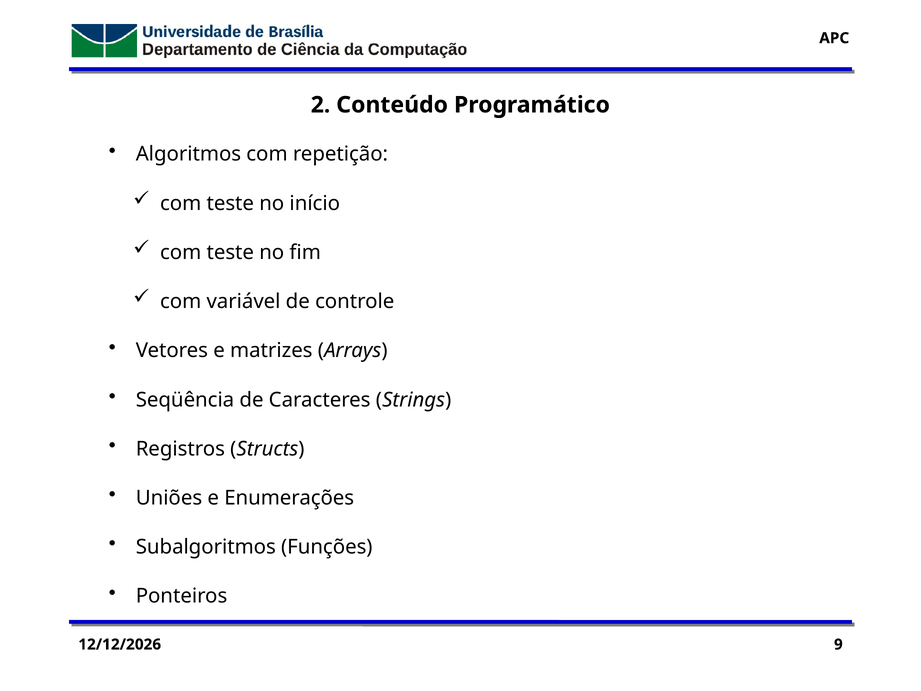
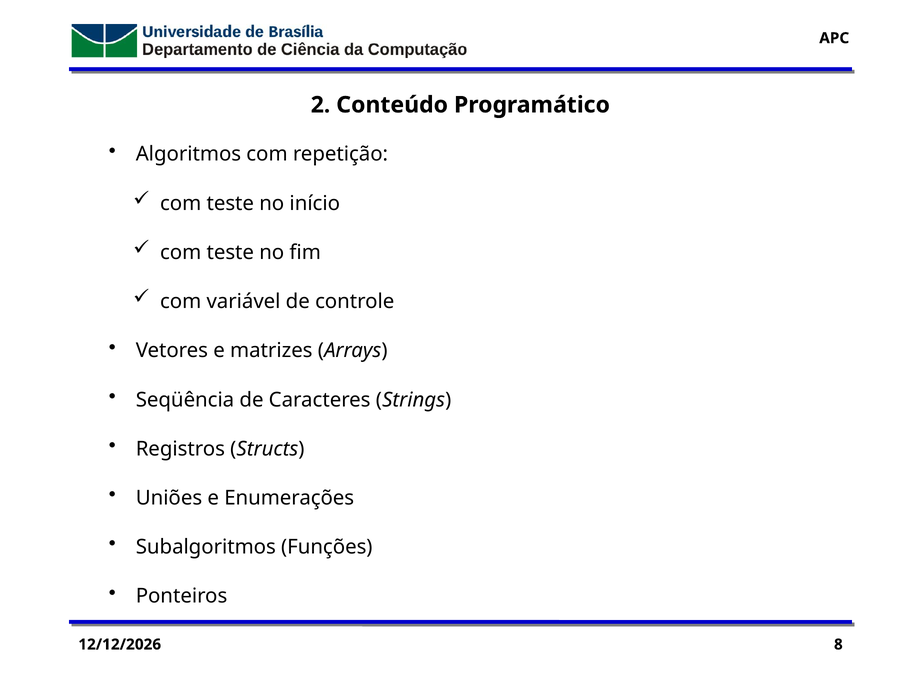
9: 9 -> 8
